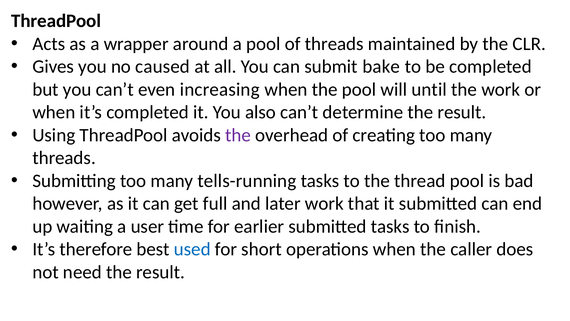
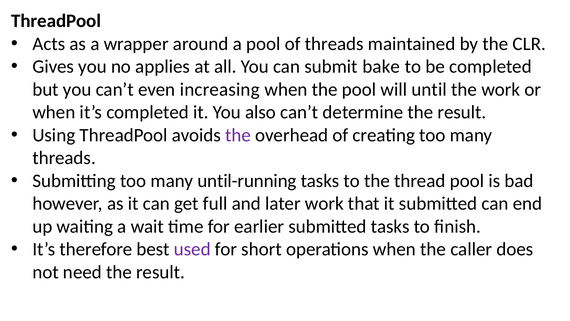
caused: caused -> applies
tells-running: tells-running -> until-running
user: user -> wait
used colour: blue -> purple
